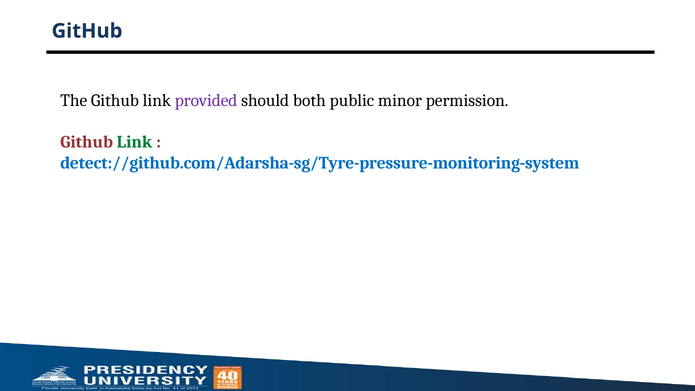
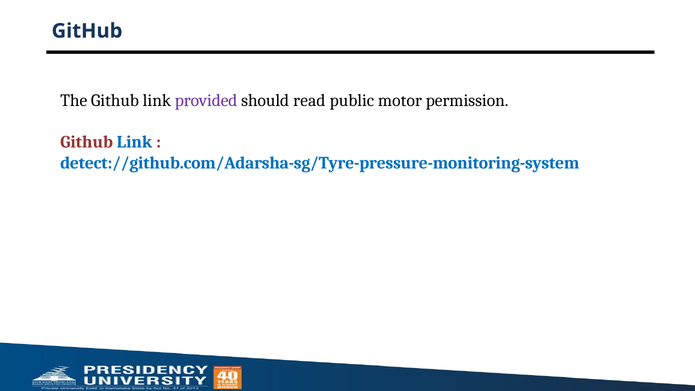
both: both -> read
minor: minor -> motor
Link at (134, 142) colour: green -> blue
